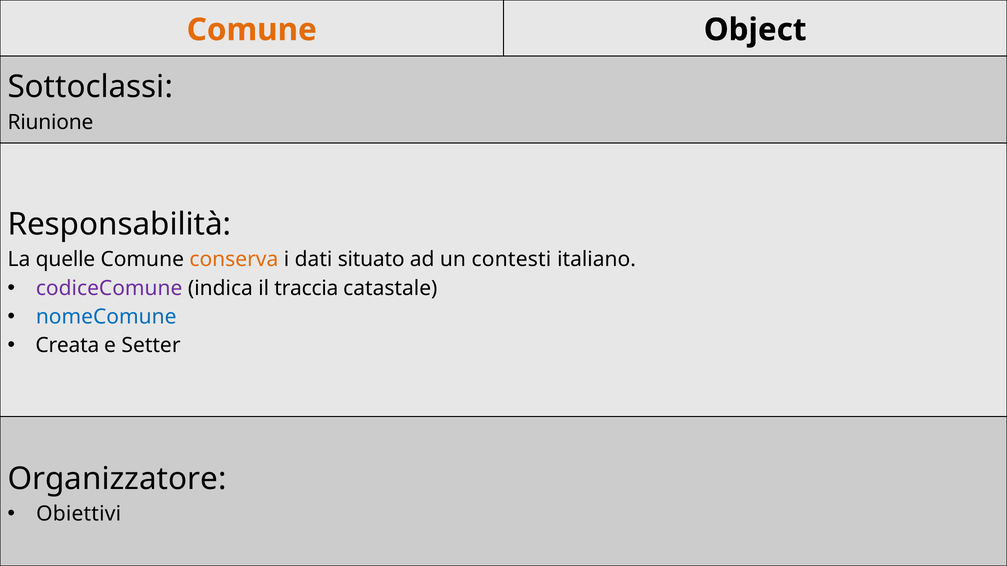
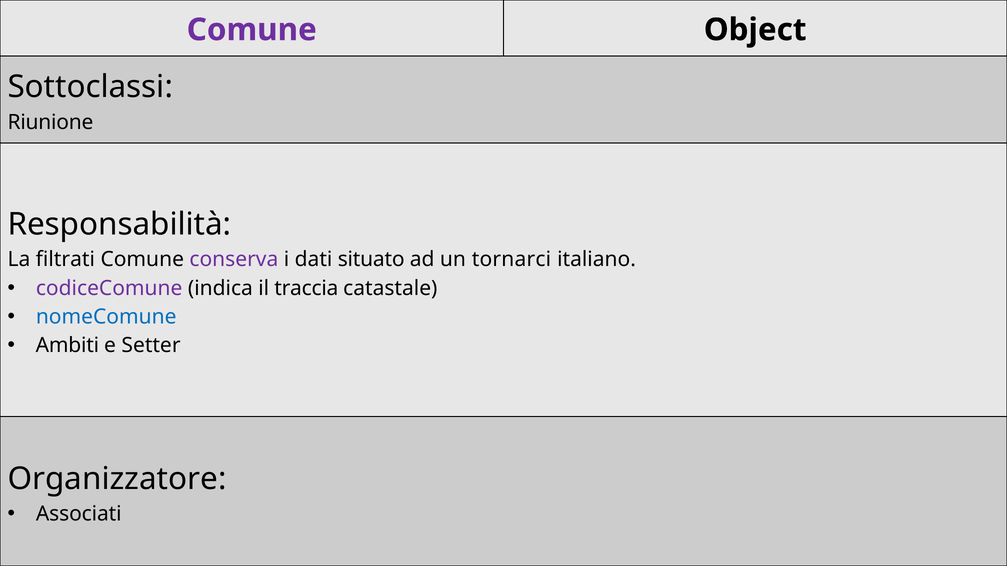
Comune at (252, 30) colour: orange -> purple
quelle: quelle -> filtrati
conserva colour: orange -> purple
contesti: contesti -> tornarci
Creata: Creata -> Ambiti
Obiettivi: Obiettivi -> Associati
